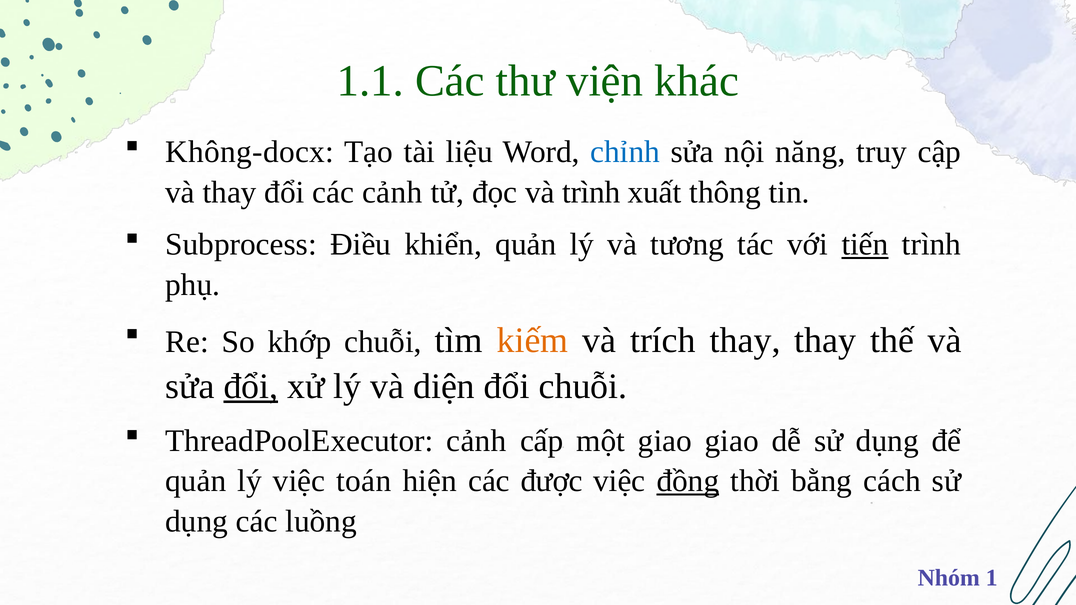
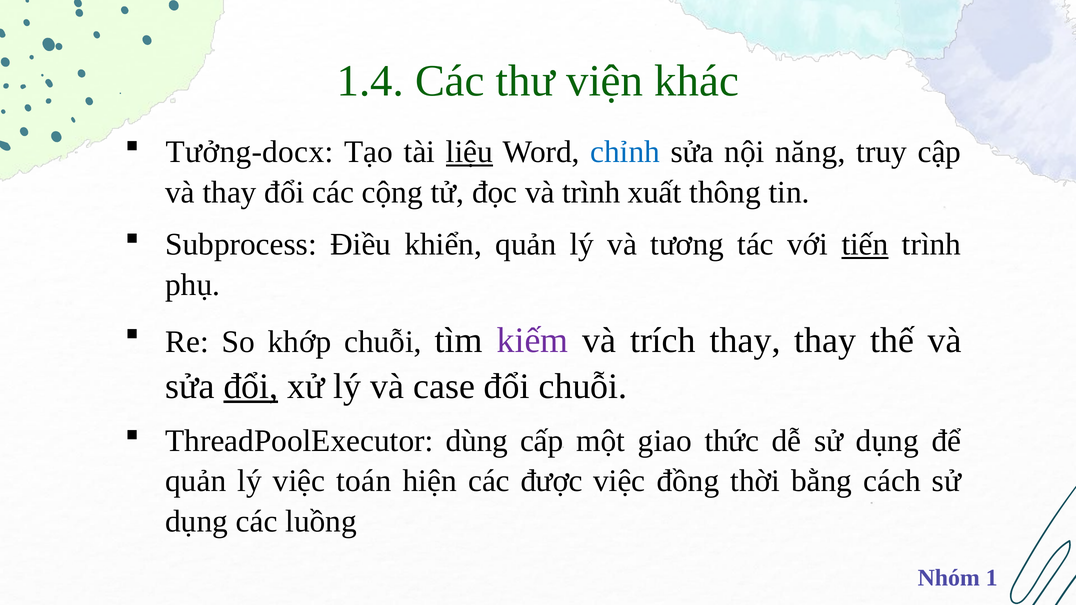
1.1: 1.1 -> 1.4
Không-docx: Không-docx -> Tưởng-docx
liệu underline: none -> present
các cảnh: cảnh -> cộng
kiếm colour: orange -> purple
diện: diện -> case
ThreadPoolExecutor cảnh: cảnh -> dùng
giao giao: giao -> thức
đồng underline: present -> none
